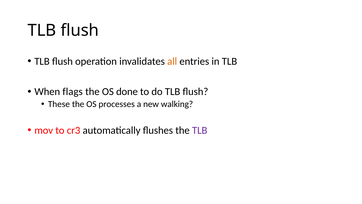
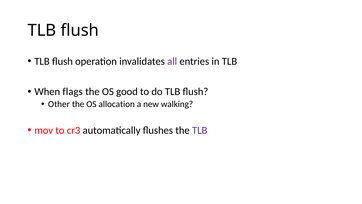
all colour: orange -> purple
done: done -> good
These: These -> Other
processes: processes -> allocation
